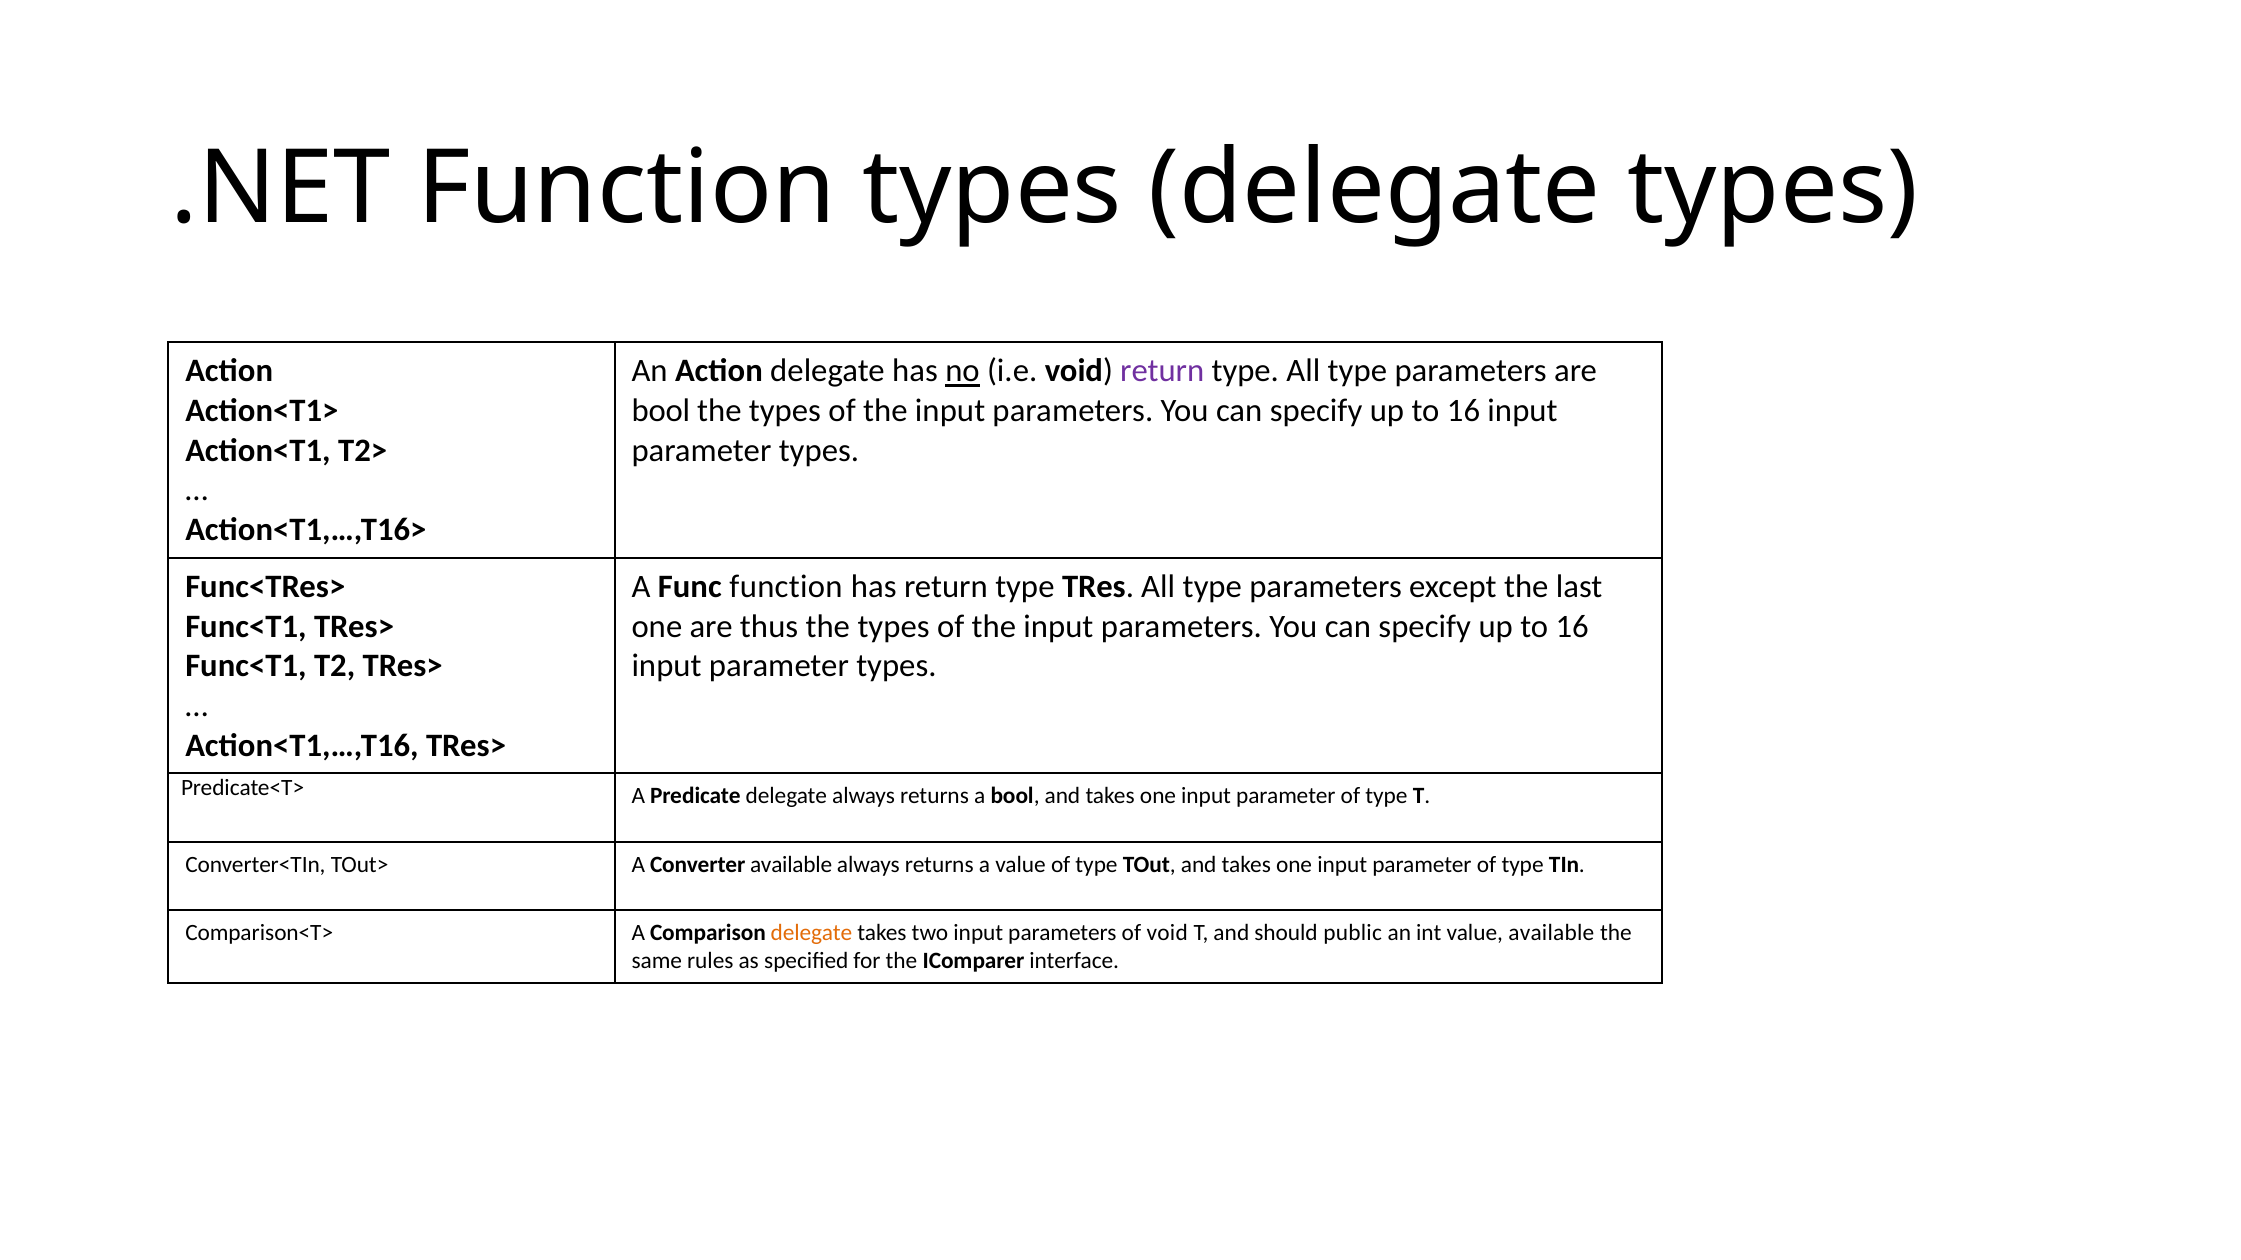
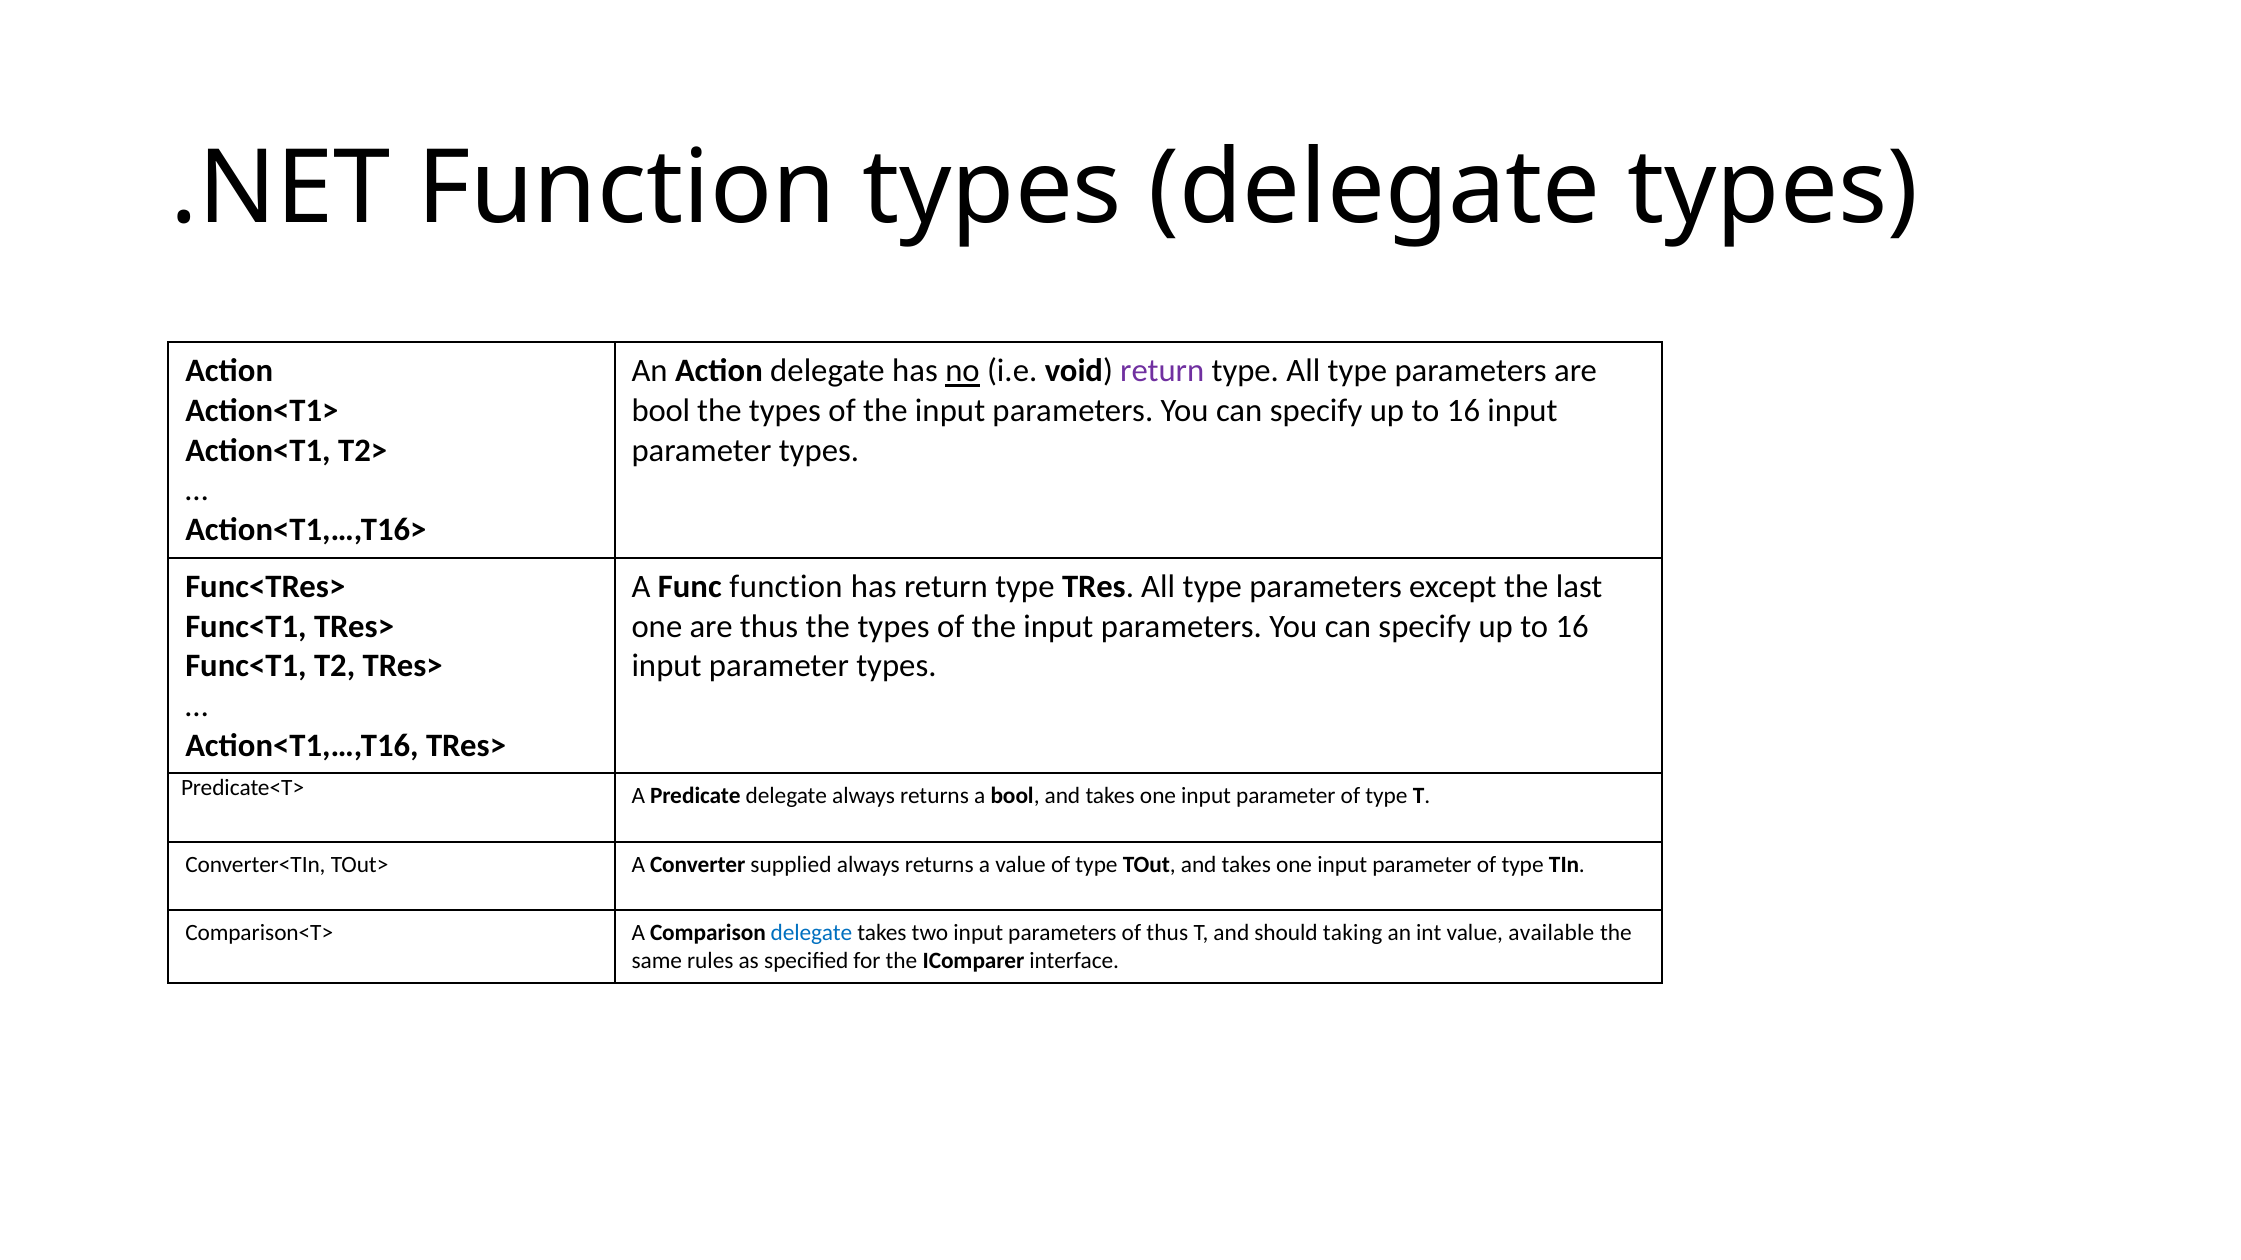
Converter available: available -> supplied
delegate at (811, 933) colour: orange -> blue
of void: void -> thus
public: public -> taking
